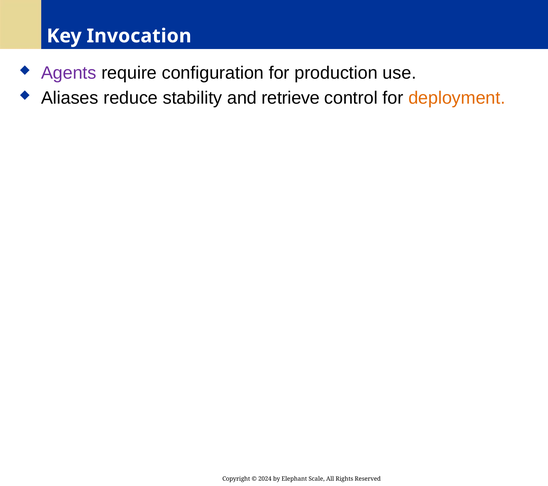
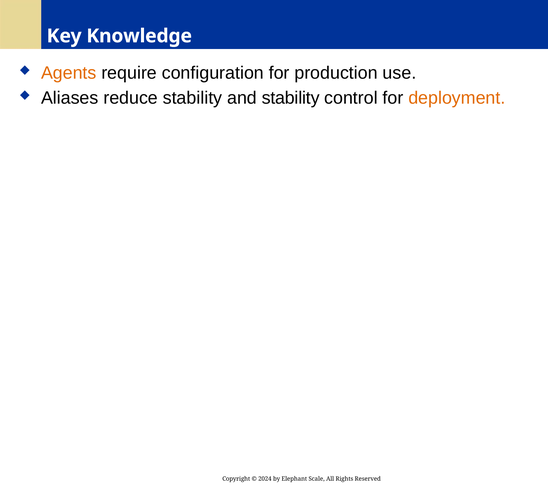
Invocation: Invocation -> Knowledge
Agents colour: purple -> orange
and retrieve: retrieve -> stability
